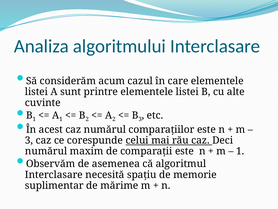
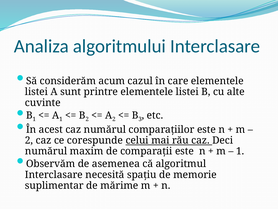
3 at (29, 140): 3 -> 2
